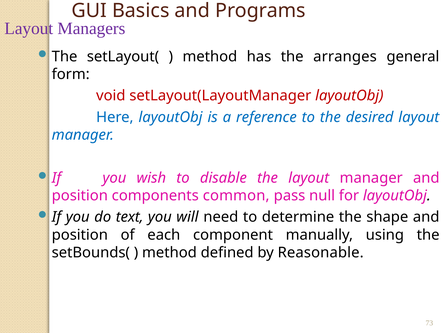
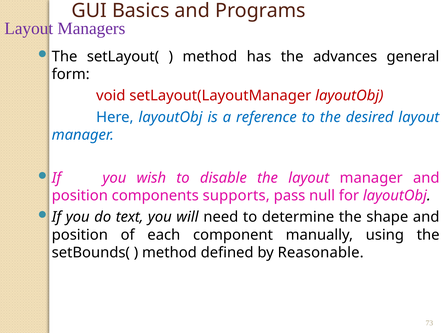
arranges: arranges -> advances
common: common -> supports
